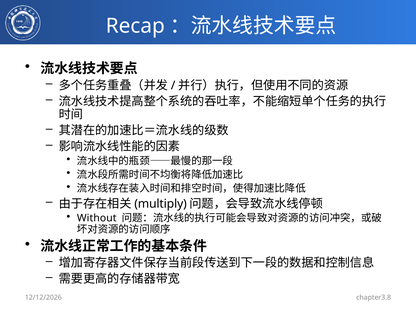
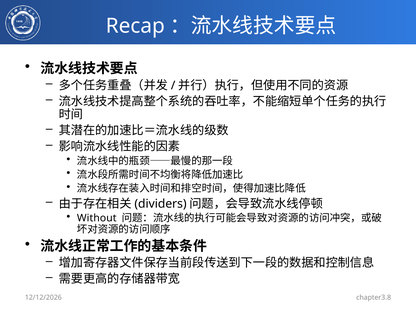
multiply: multiply -> dividers
